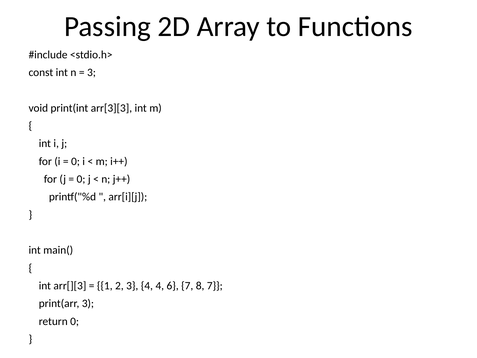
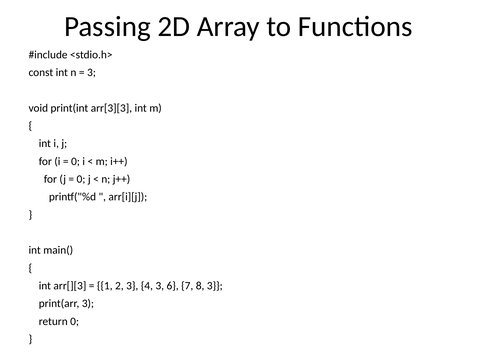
4 4: 4 -> 3
8 7: 7 -> 3
